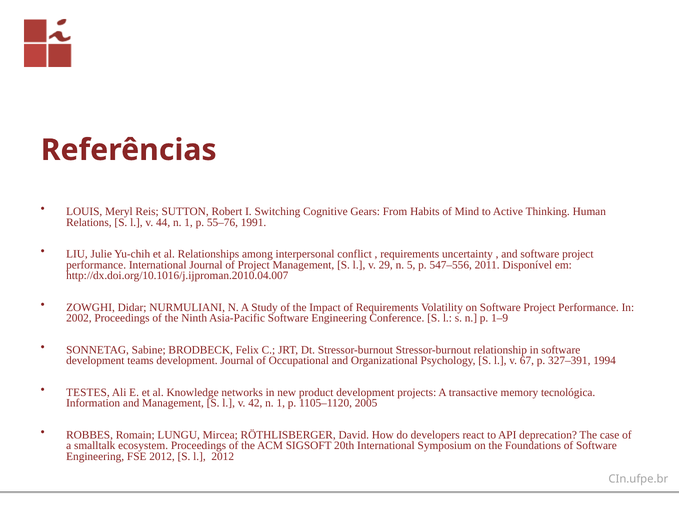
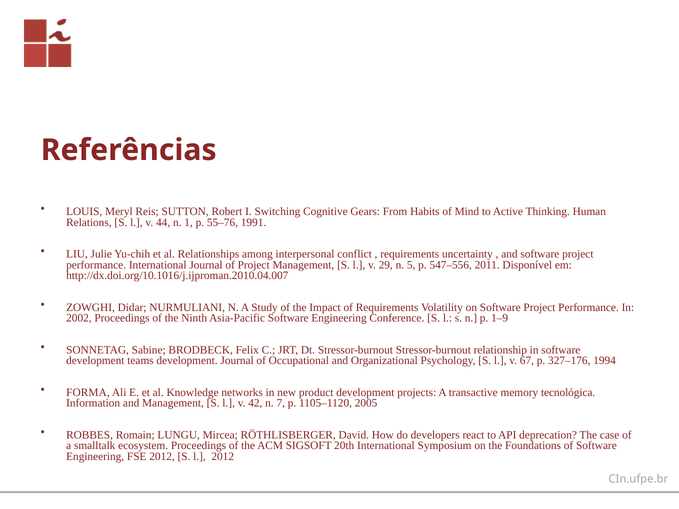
327–391: 327–391 -> 327–176
TESTES: TESTES -> FORMA
42 n 1: 1 -> 7
